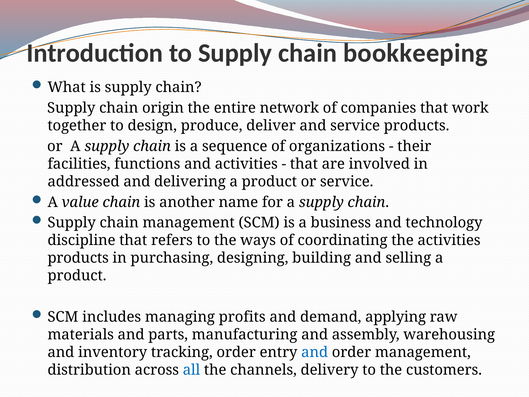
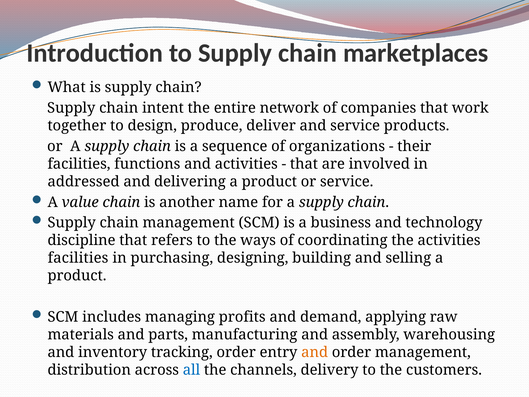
bookkeeping: bookkeeping -> marketplaces
origin: origin -> intent
products at (78, 258): products -> facilities
and at (315, 352) colour: blue -> orange
